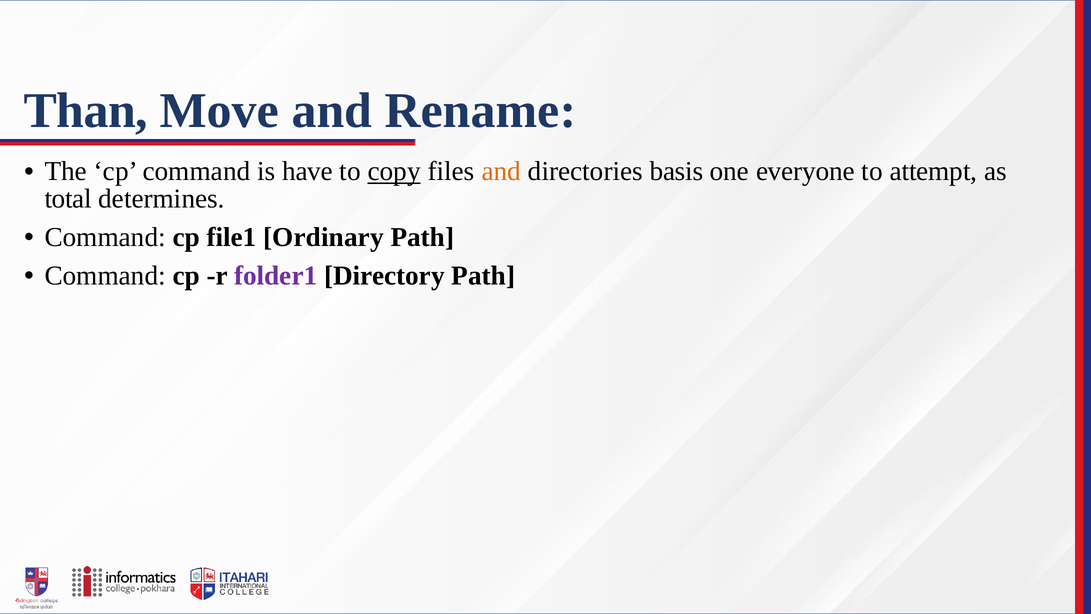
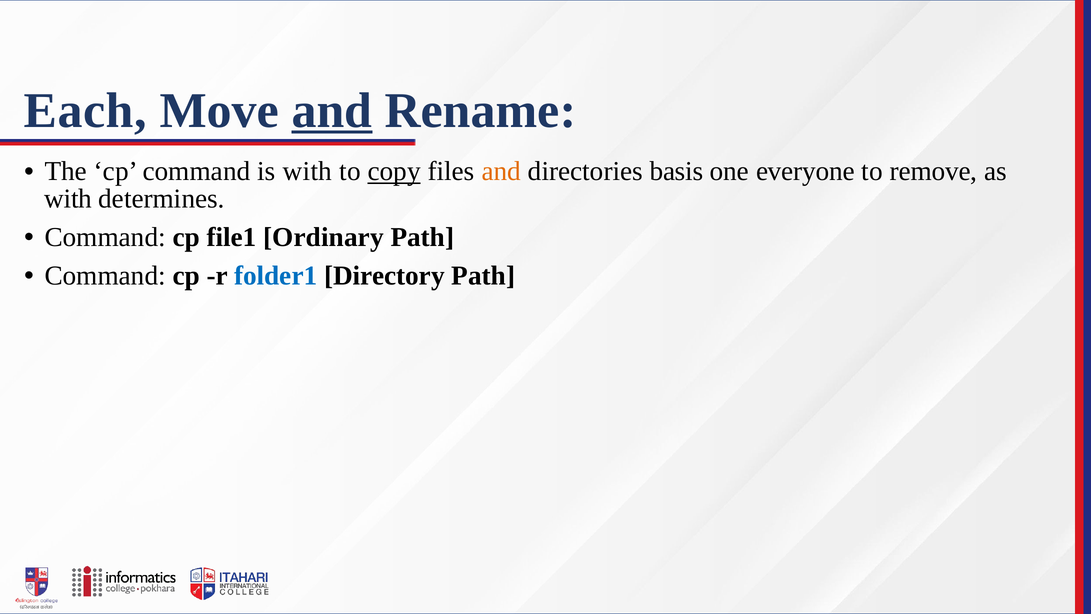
Than: Than -> Each
and at (332, 110) underline: none -> present
is have: have -> with
attempt: attempt -> remove
total at (68, 198): total -> with
folder1 colour: purple -> blue
